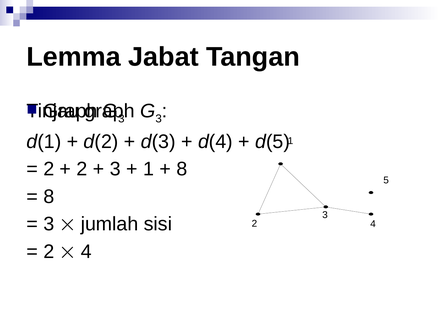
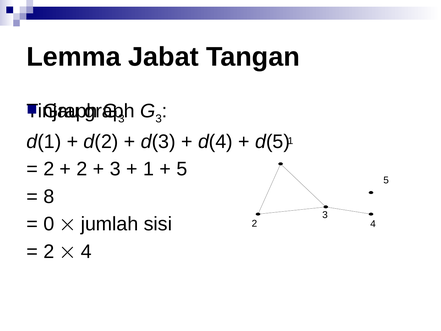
8 at (182, 169): 8 -> 5
3 at (49, 224): 3 -> 0
